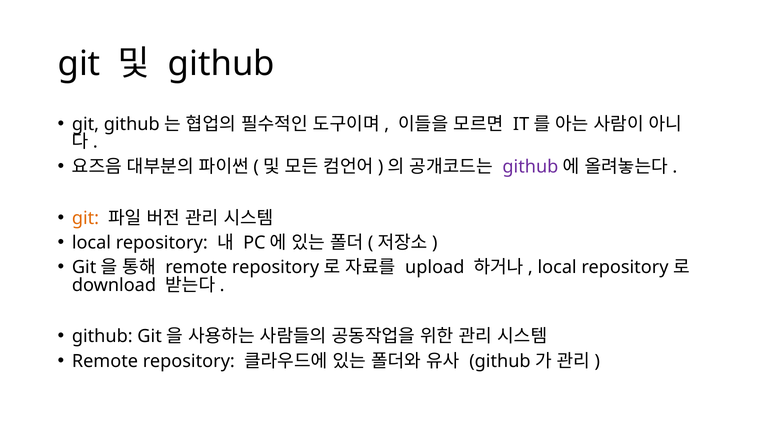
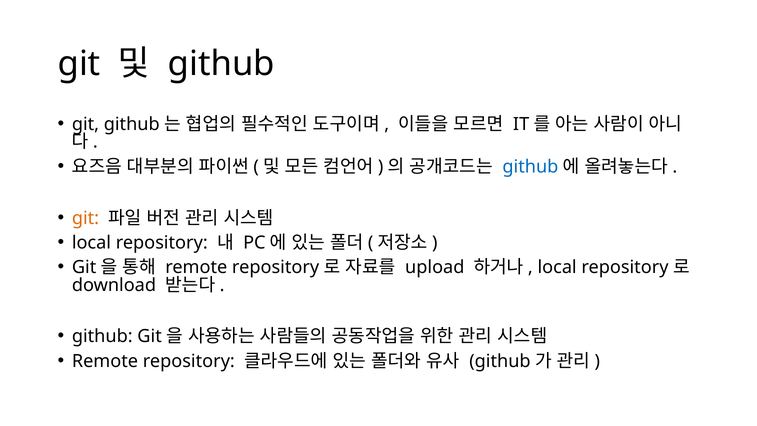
github at (530, 167) colour: purple -> blue
